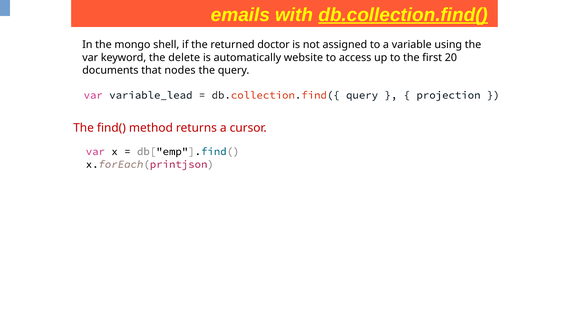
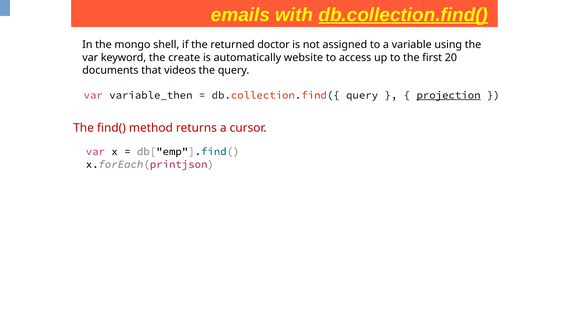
delete: delete -> create
nodes: nodes -> videos
variable_lead: variable_lead -> variable_then
projection underline: none -> present
